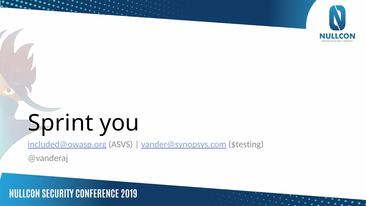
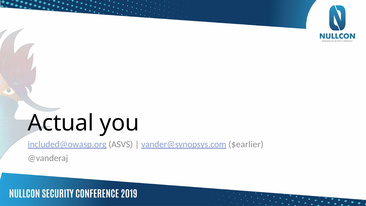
Sprint: Sprint -> Actual
$testing: $testing -> $earlier
